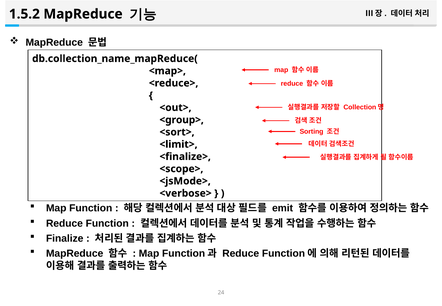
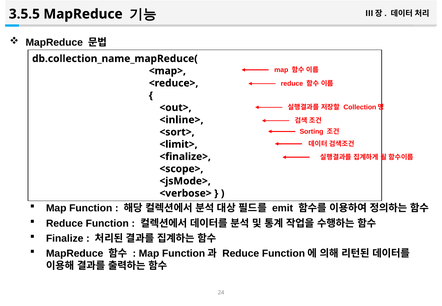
1.5.2: 1.5.2 -> 3.5.5
<group>: <group> -> <inline>
